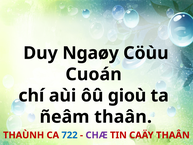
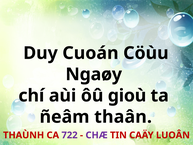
Ngaøy: Ngaøy -> Cuoán
Cuoán: Cuoán -> Ngaøy
722 colour: blue -> purple
CAÄY THAÂN: THAÂN -> LUOÂN
